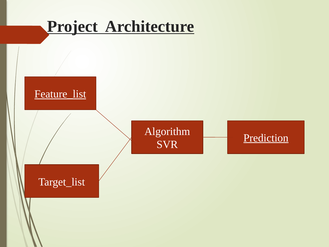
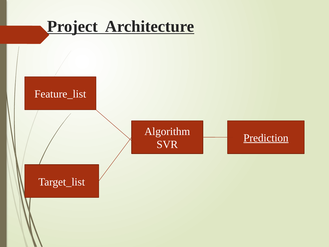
Feature_list underline: present -> none
